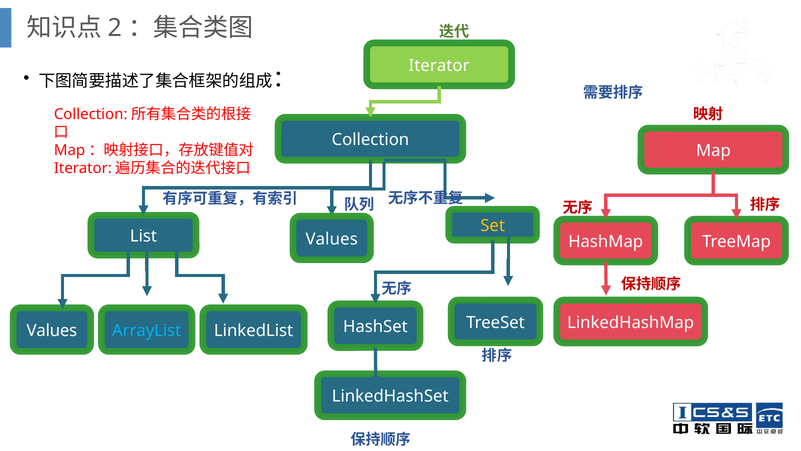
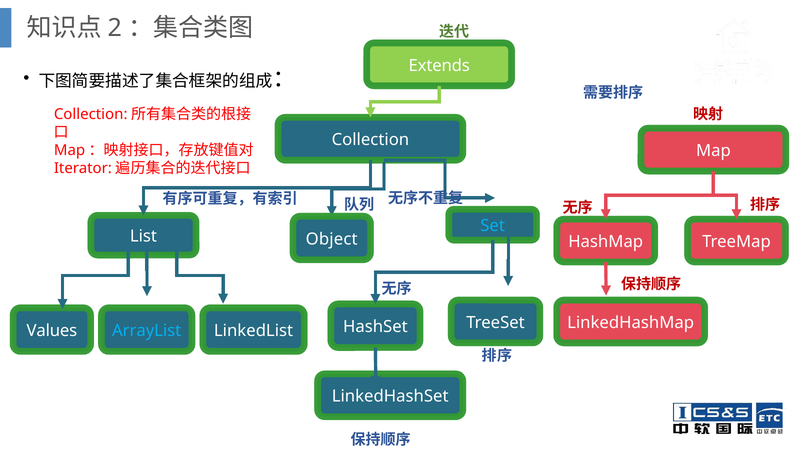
Iterator: Iterator -> Extends
Set colour: yellow -> light blue
Values at (332, 239): Values -> Object
